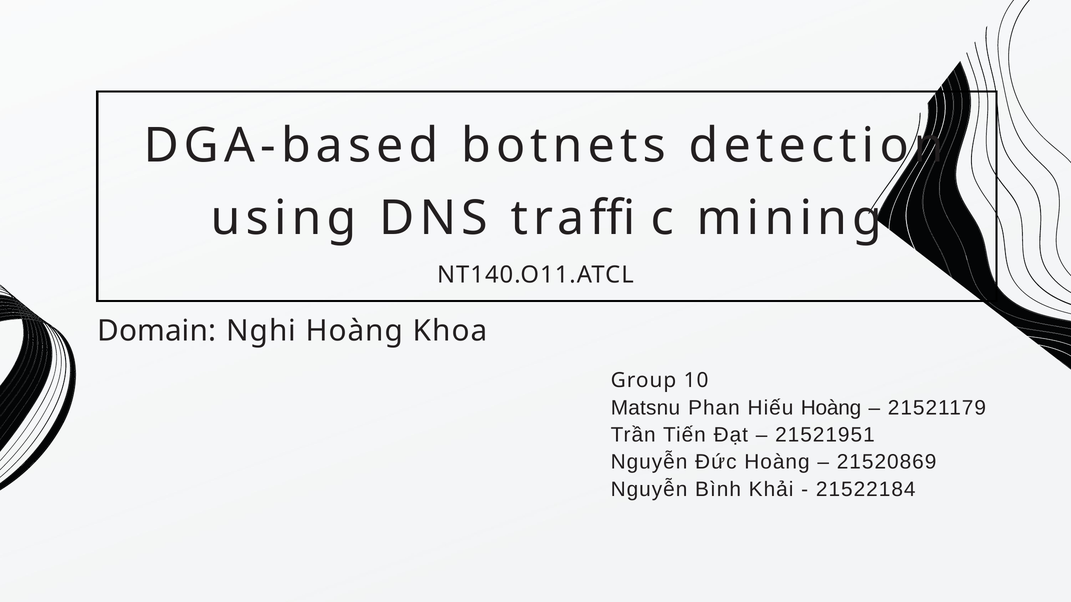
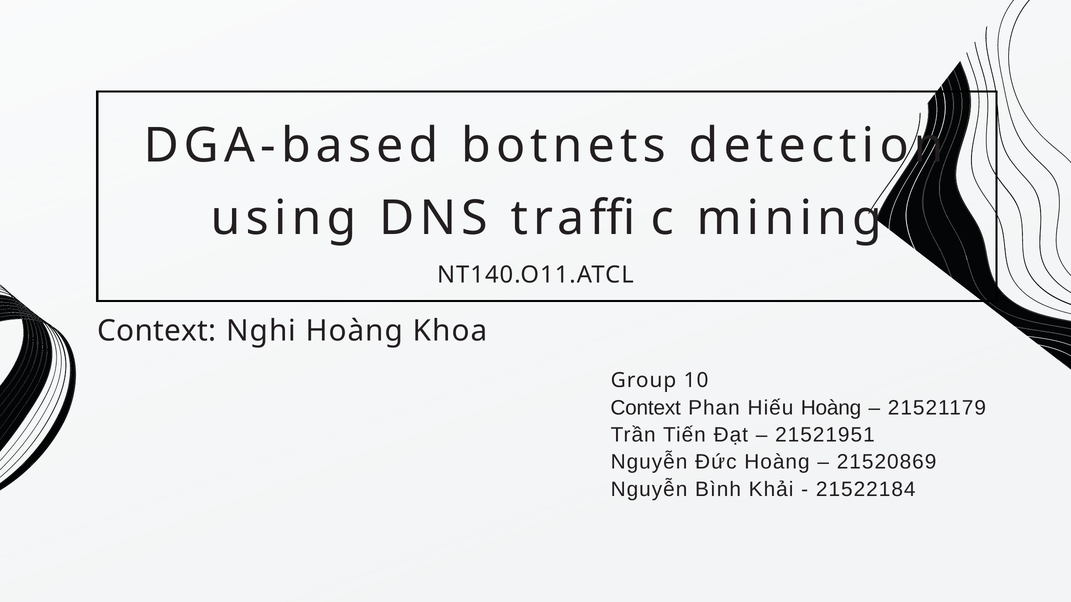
Domain at (157, 331): Domain -> Context
Matsnu at (645, 408): Matsnu -> Context
